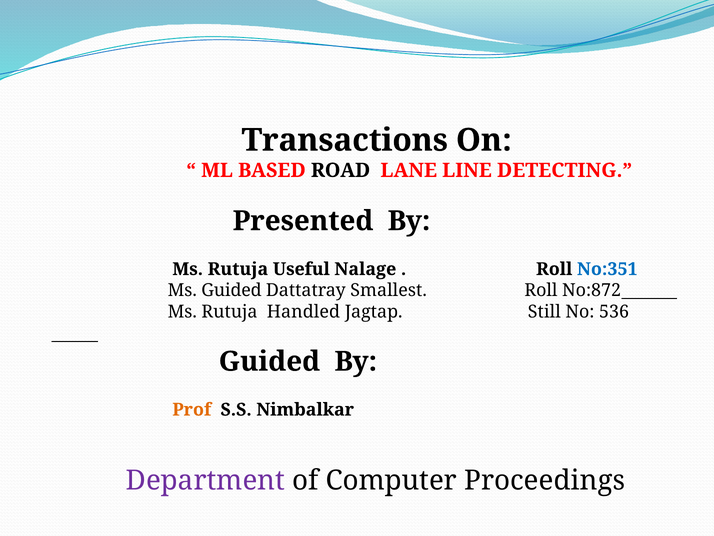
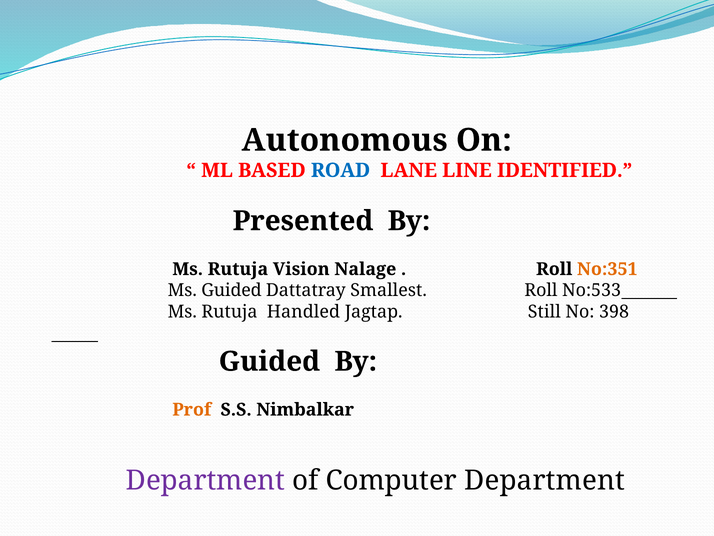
Transactions: Transactions -> Autonomous
ROAD colour: black -> blue
DETECTING: DETECTING -> IDENTIFIED
Useful: Useful -> Vision
No:351 colour: blue -> orange
No:872: No:872 -> No:533
536: 536 -> 398
Computer Proceedings: Proceedings -> Department
